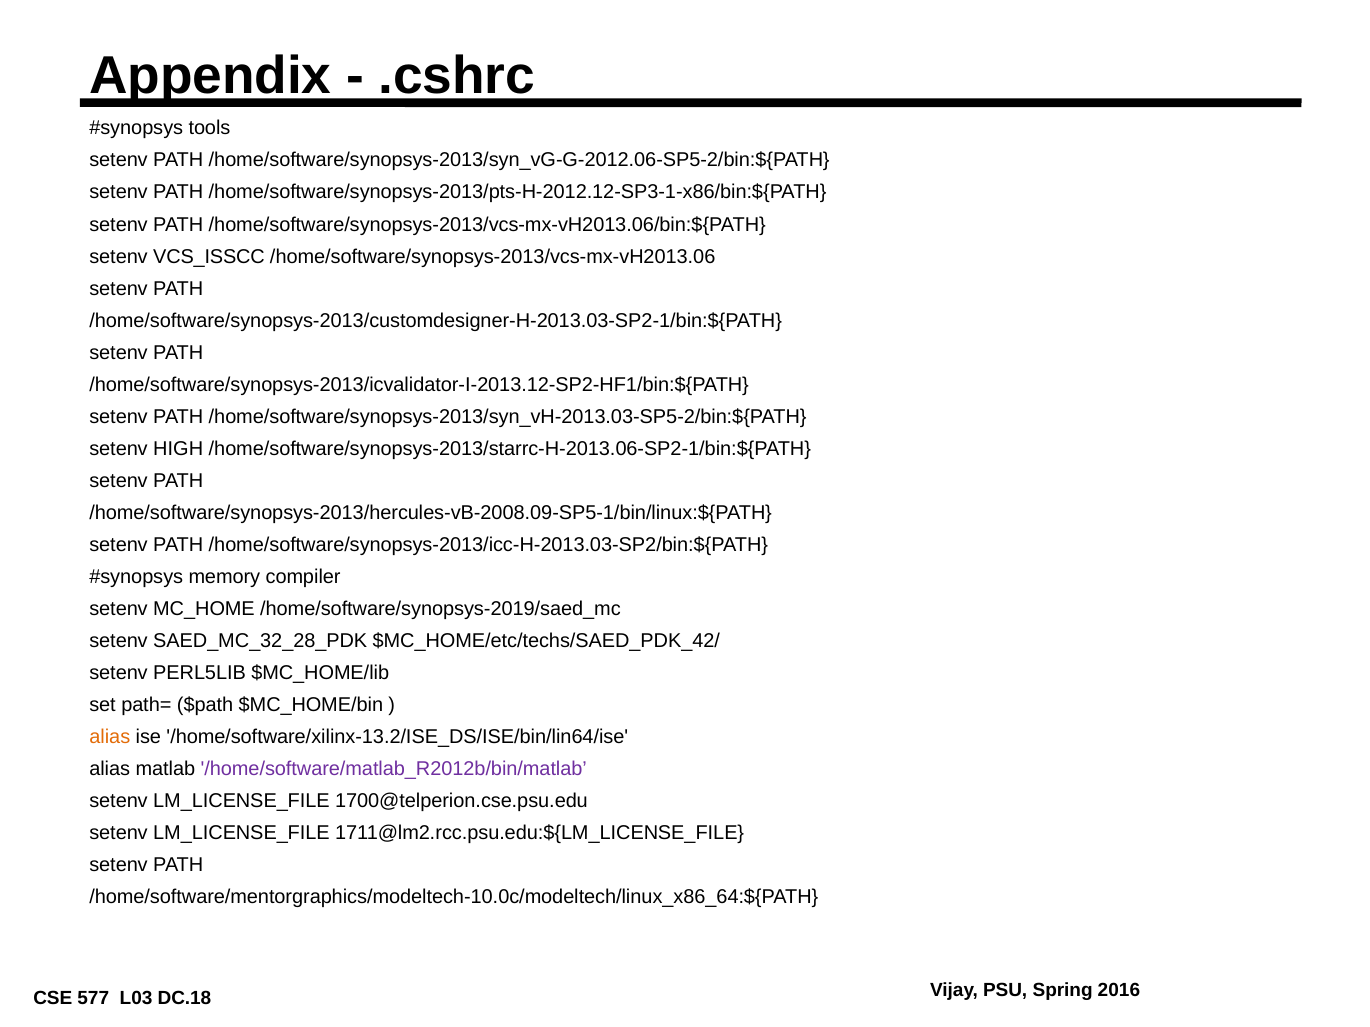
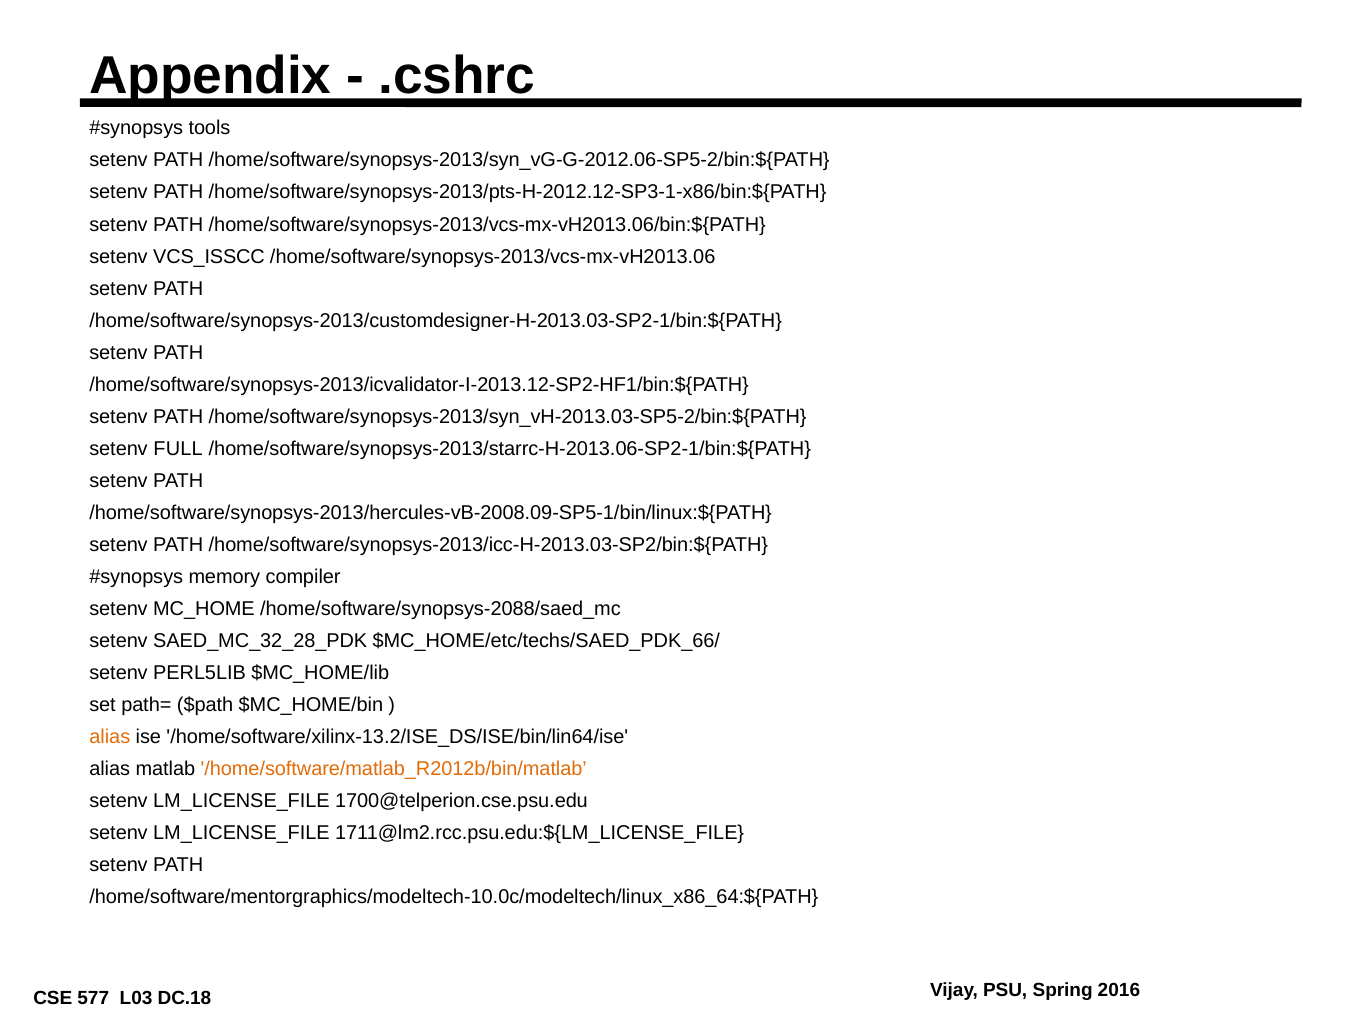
HIGH: HIGH -> FULL
/home/software/synopsys-2019/saed_mc: /home/software/synopsys-2019/saed_mc -> /home/software/synopsys-2088/saed_mc
$MC_HOME/etc/techs/SAED_PDK_42/: $MC_HOME/etc/techs/SAED_PDK_42/ -> $MC_HOME/etc/techs/SAED_PDK_66/
/home/software/matlab_R2012b/bin/matlab colour: purple -> orange
